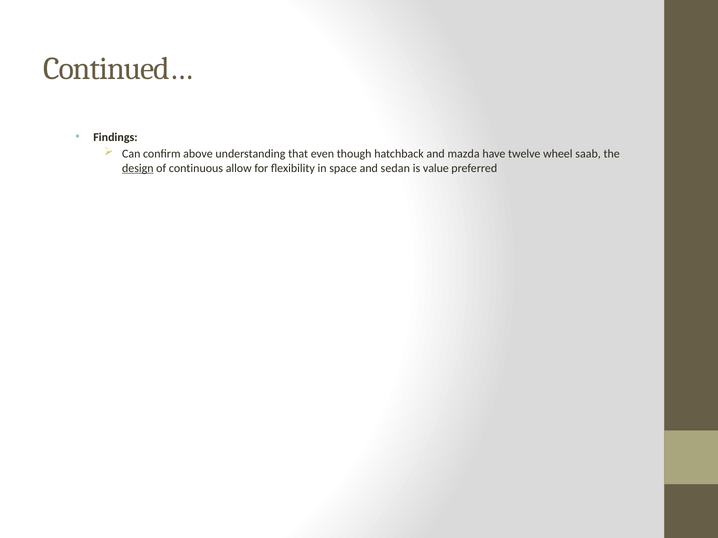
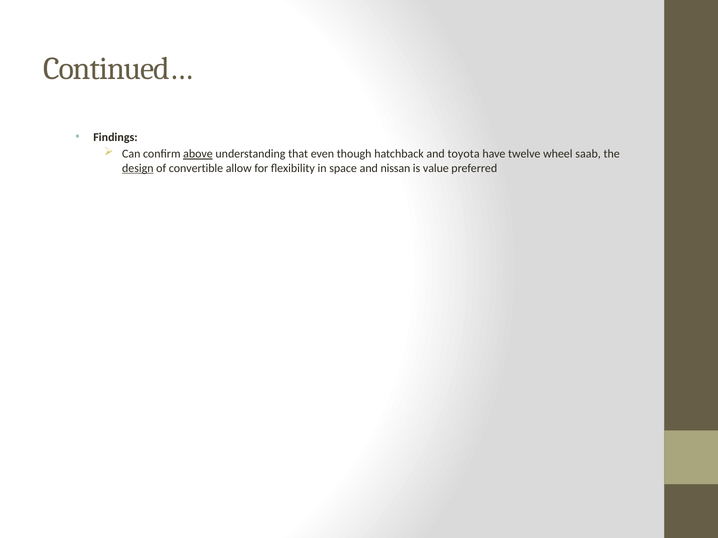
above underline: none -> present
mazda: mazda -> toyota
continuous: continuous -> convertible
sedan: sedan -> nissan
